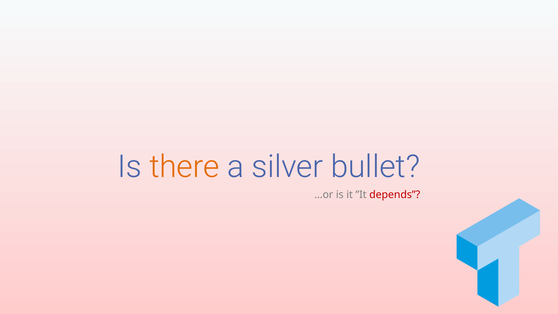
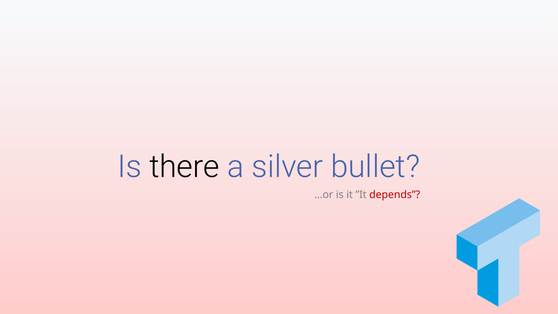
there colour: orange -> black
